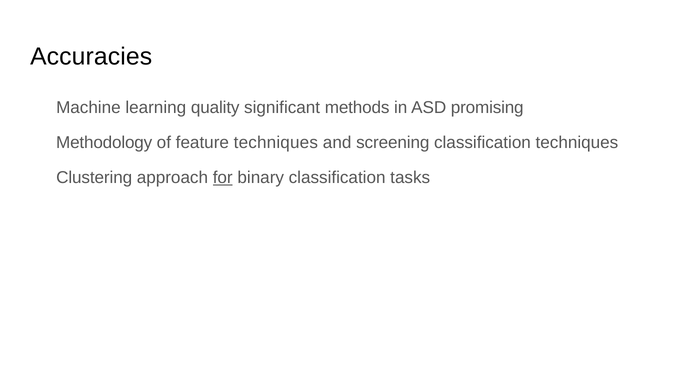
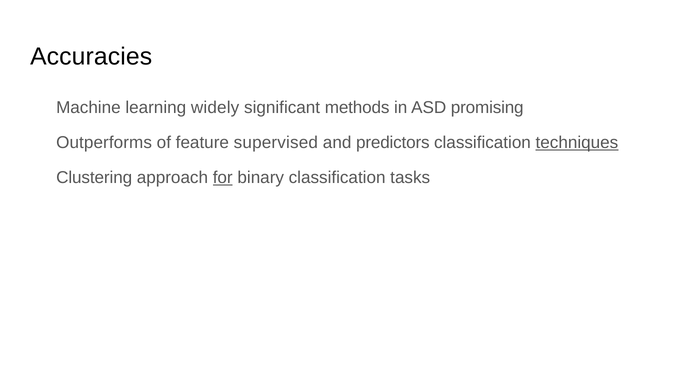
quality: quality -> widely
Methodology: Methodology -> Outperforms
feature techniques: techniques -> supervised
screening: screening -> predictors
techniques at (577, 143) underline: none -> present
